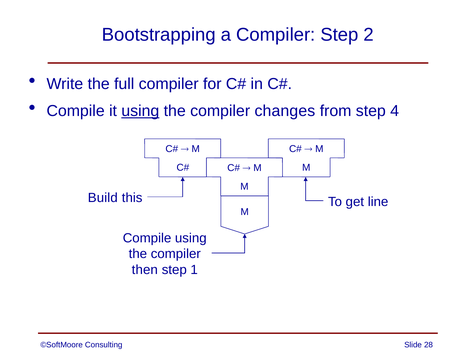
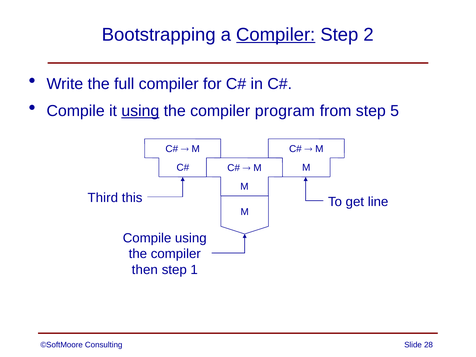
Compiler at (276, 35) underline: none -> present
changes: changes -> program
4: 4 -> 5
Build: Build -> Third
